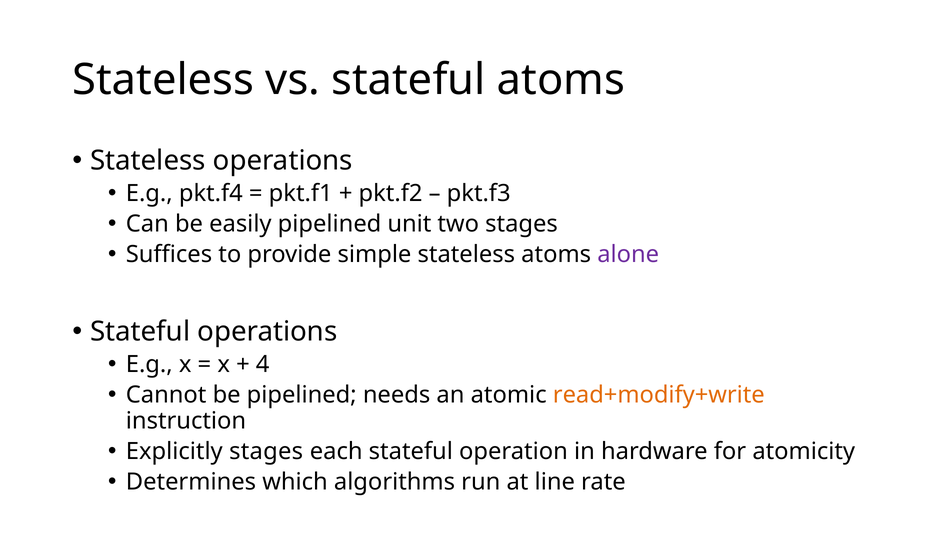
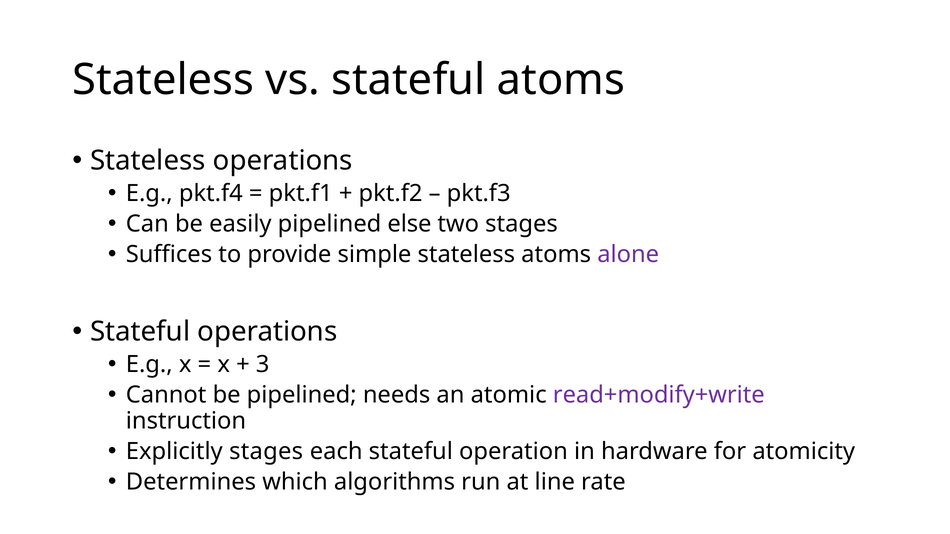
unit: unit -> else
4: 4 -> 3
read+modify+write colour: orange -> purple
